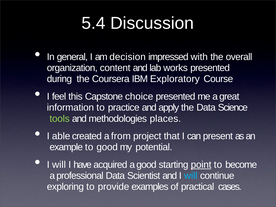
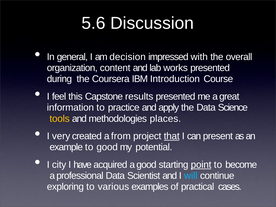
5.4: 5.4 -> 5.6
Exploratory: Exploratory -> Introduction
choice: choice -> results
tools colour: light green -> yellow
able: able -> very
that underline: none -> present
will at (59, 165): will -> city
provide: provide -> various
